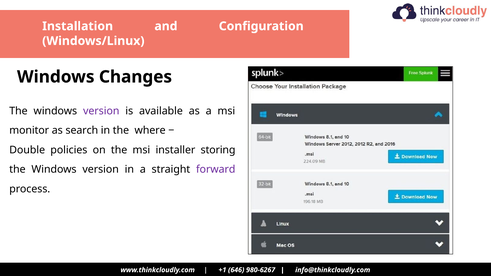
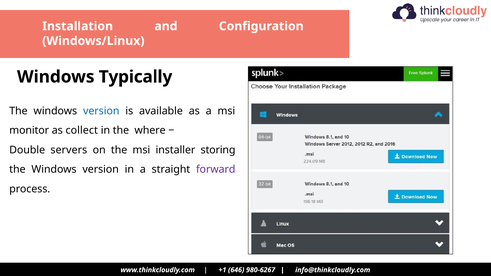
Changes: Changes -> Typically
version at (101, 111) colour: purple -> blue
search: search -> collect
policies: policies -> servers
